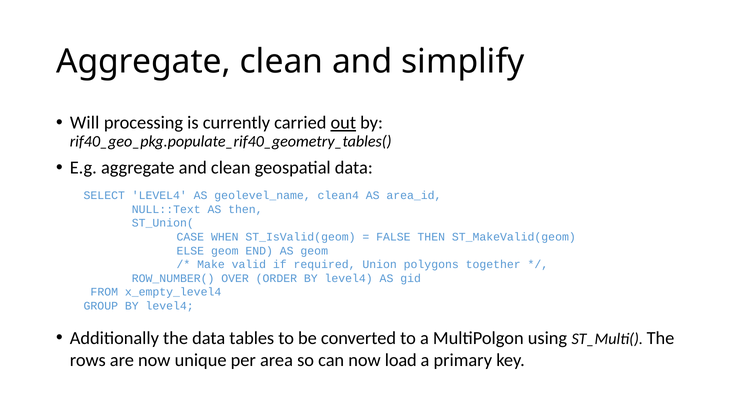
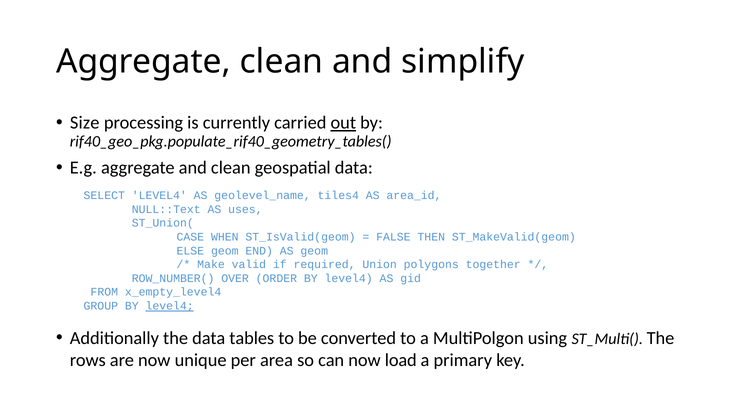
Will: Will -> Size
clean4: clean4 -> tiles4
AS then: then -> uses
level4 at (170, 306) underline: none -> present
